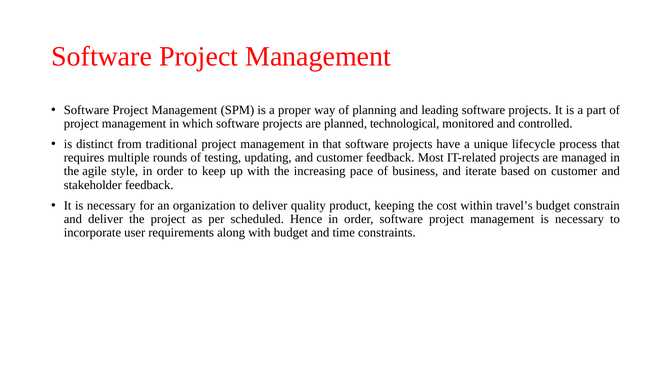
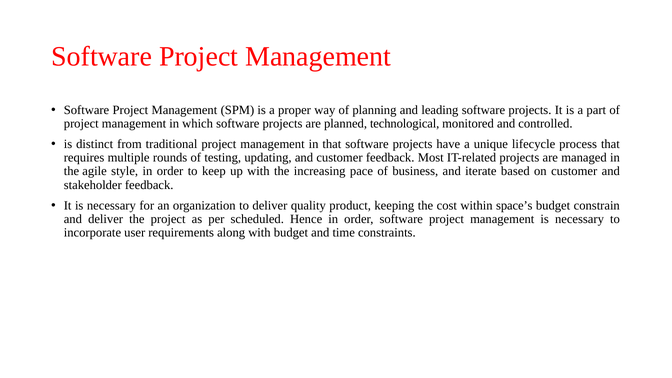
travel’s: travel’s -> space’s
